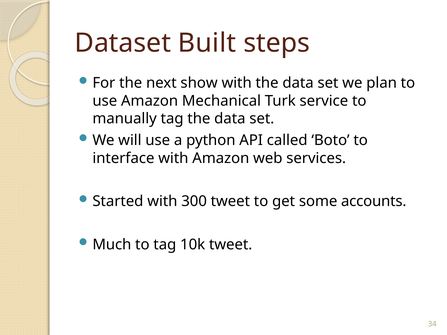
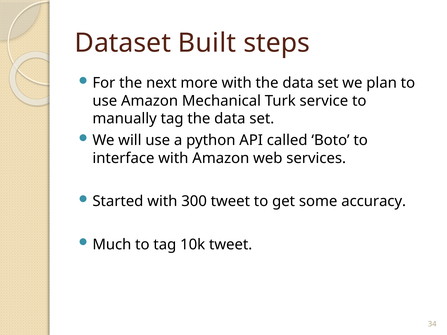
show: show -> more
accounts: accounts -> accuracy
